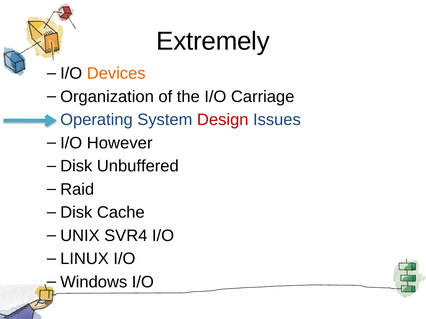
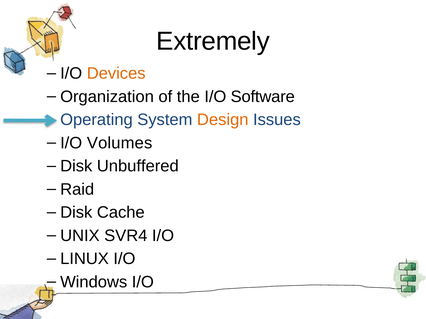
Carriage: Carriage -> Software
Design colour: red -> orange
However: However -> Volumes
